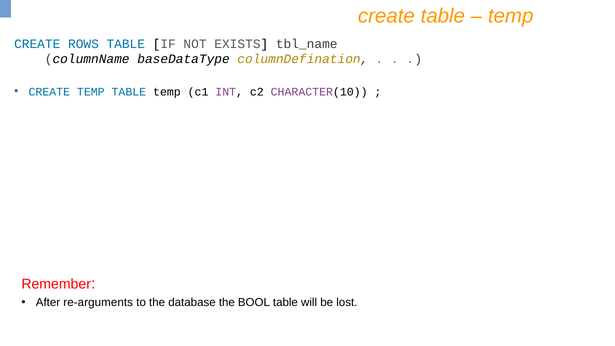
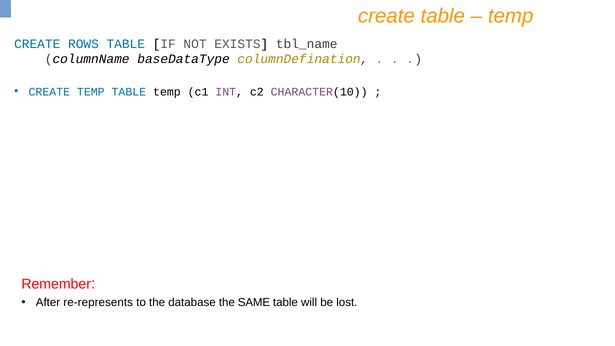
re-arguments: re-arguments -> re-represents
BOOL: BOOL -> SAME
